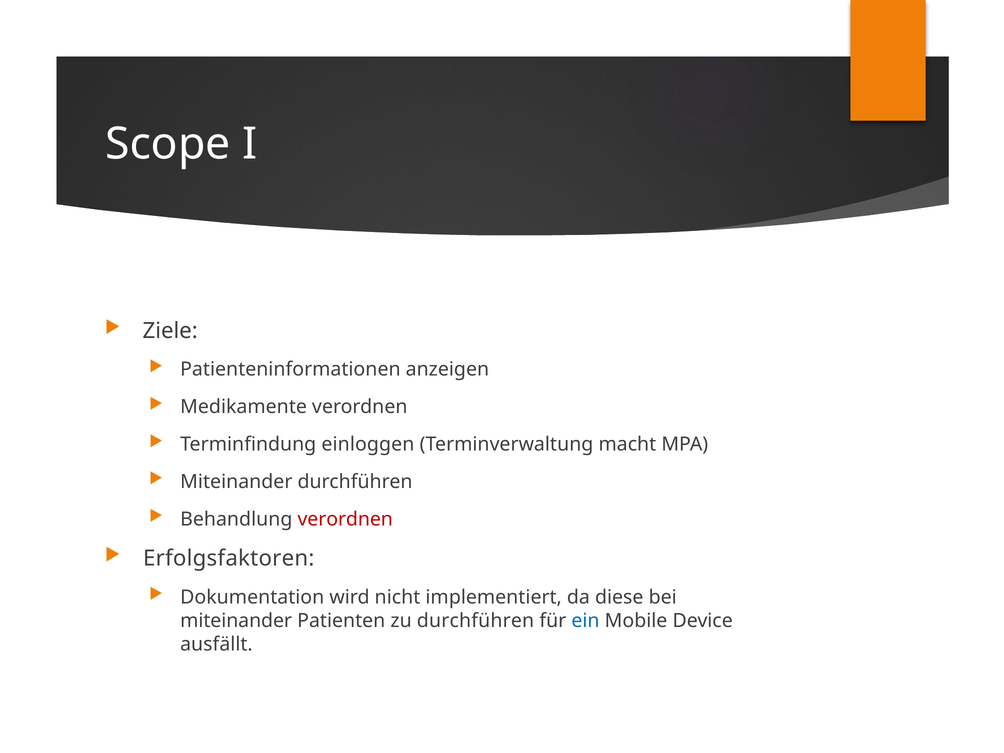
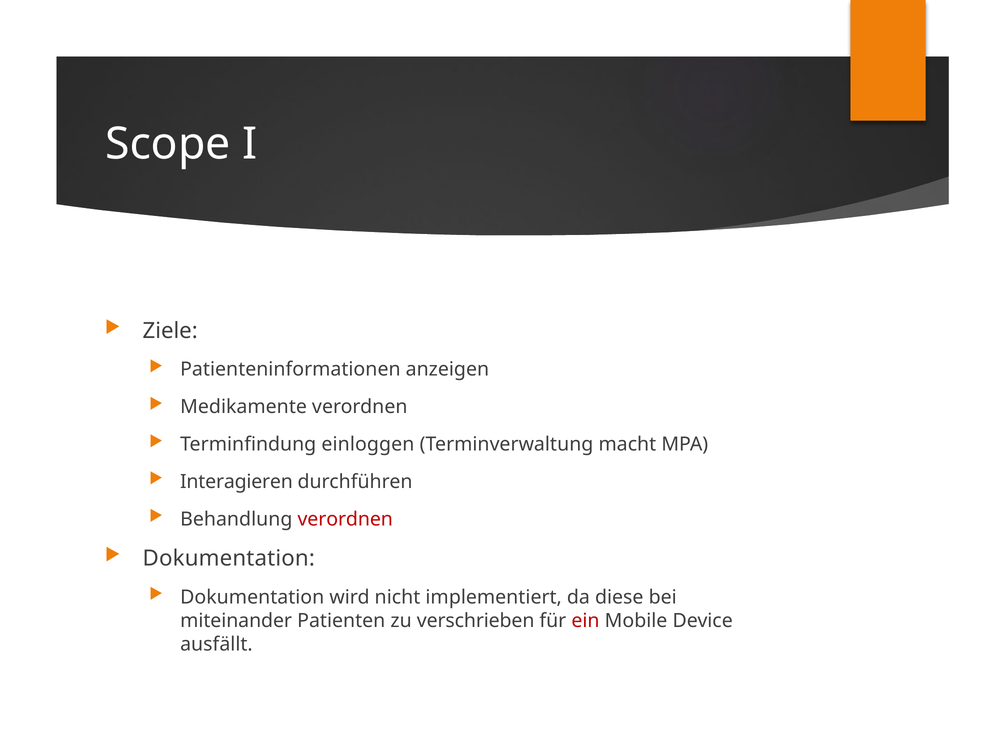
Miteinander at (236, 482): Miteinander -> Interagieren
Erfolgsfaktoren at (229, 558): Erfolgsfaktoren -> Dokumentation
zu durchführen: durchführen -> verschrieben
ein colour: blue -> red
